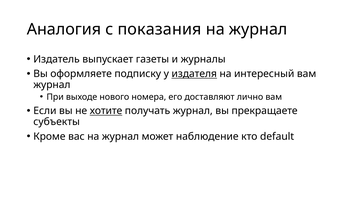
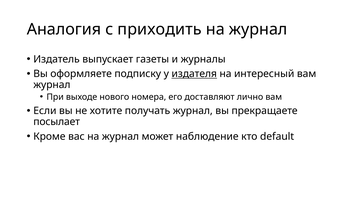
показания: показания -> приходить
хотите underline: present -> none
субъекты: субъекты -> посылает
